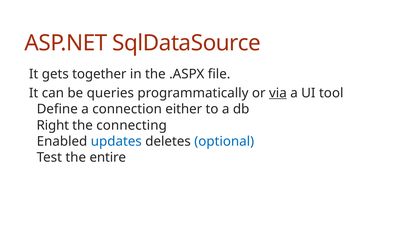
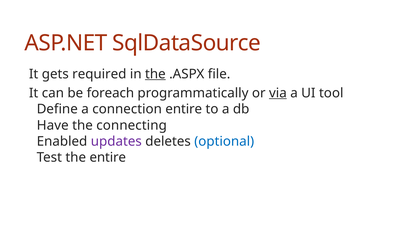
together: together -> required
the at (155, 74) underline: none -> present
queries: queries -> foreach
connection either: either -> entire
Right: Right -> Have
updates colour: blue -> purple
